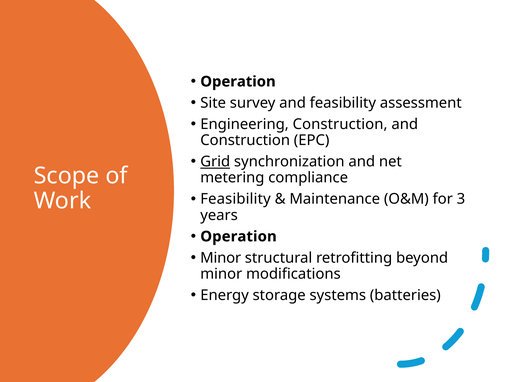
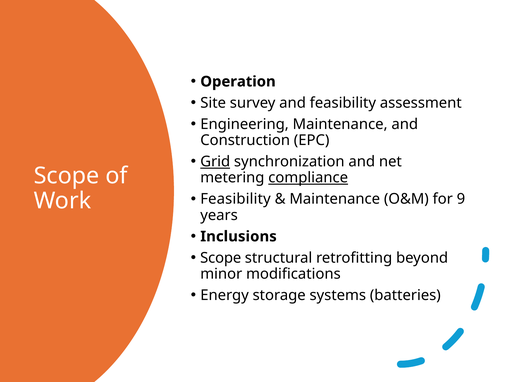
Engineering Construction: Construction -> Maintenance
compliance underline: none -> present
3: 3 -> 9
Operation at (238, 236): Operation -> Inclusions
Minor at (221, 258): Minor -> Scope
